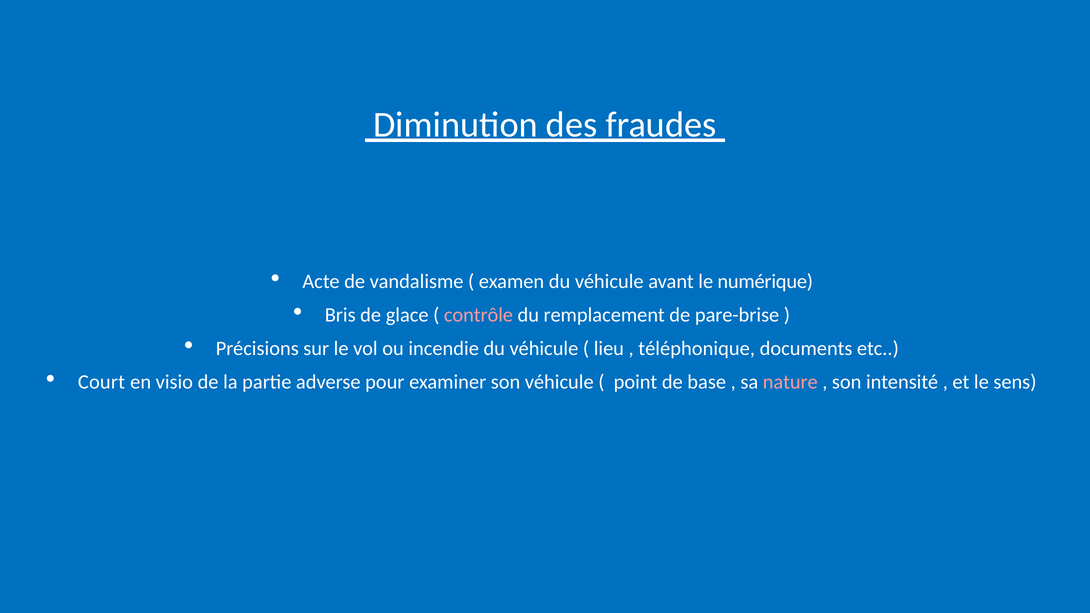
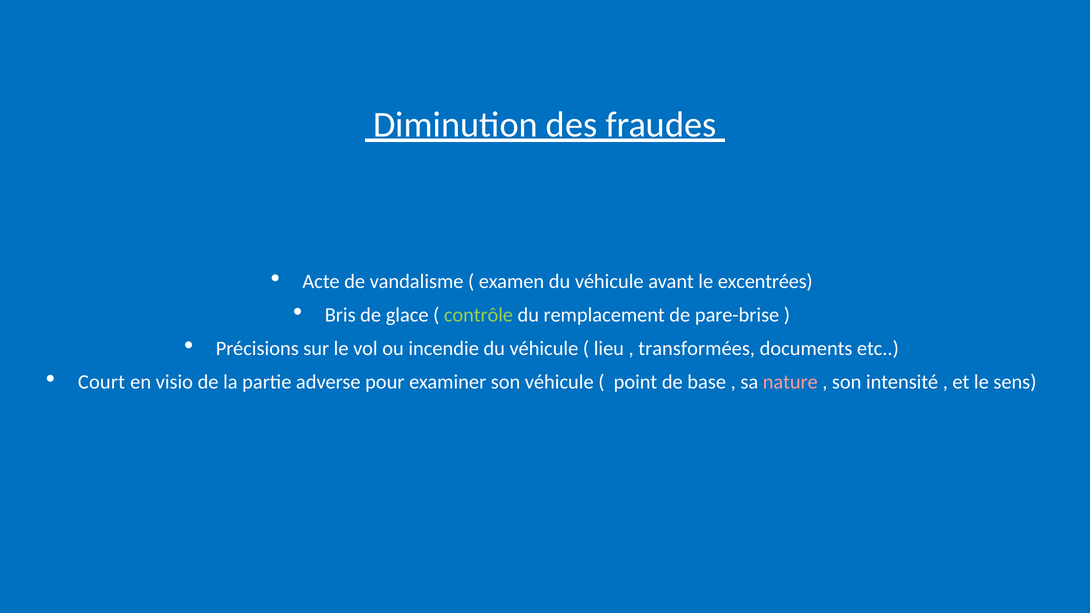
numérique: numérique -> excentrées
contrôle colour: pink -> light green
téléphonique: téléphonique -> transformées
